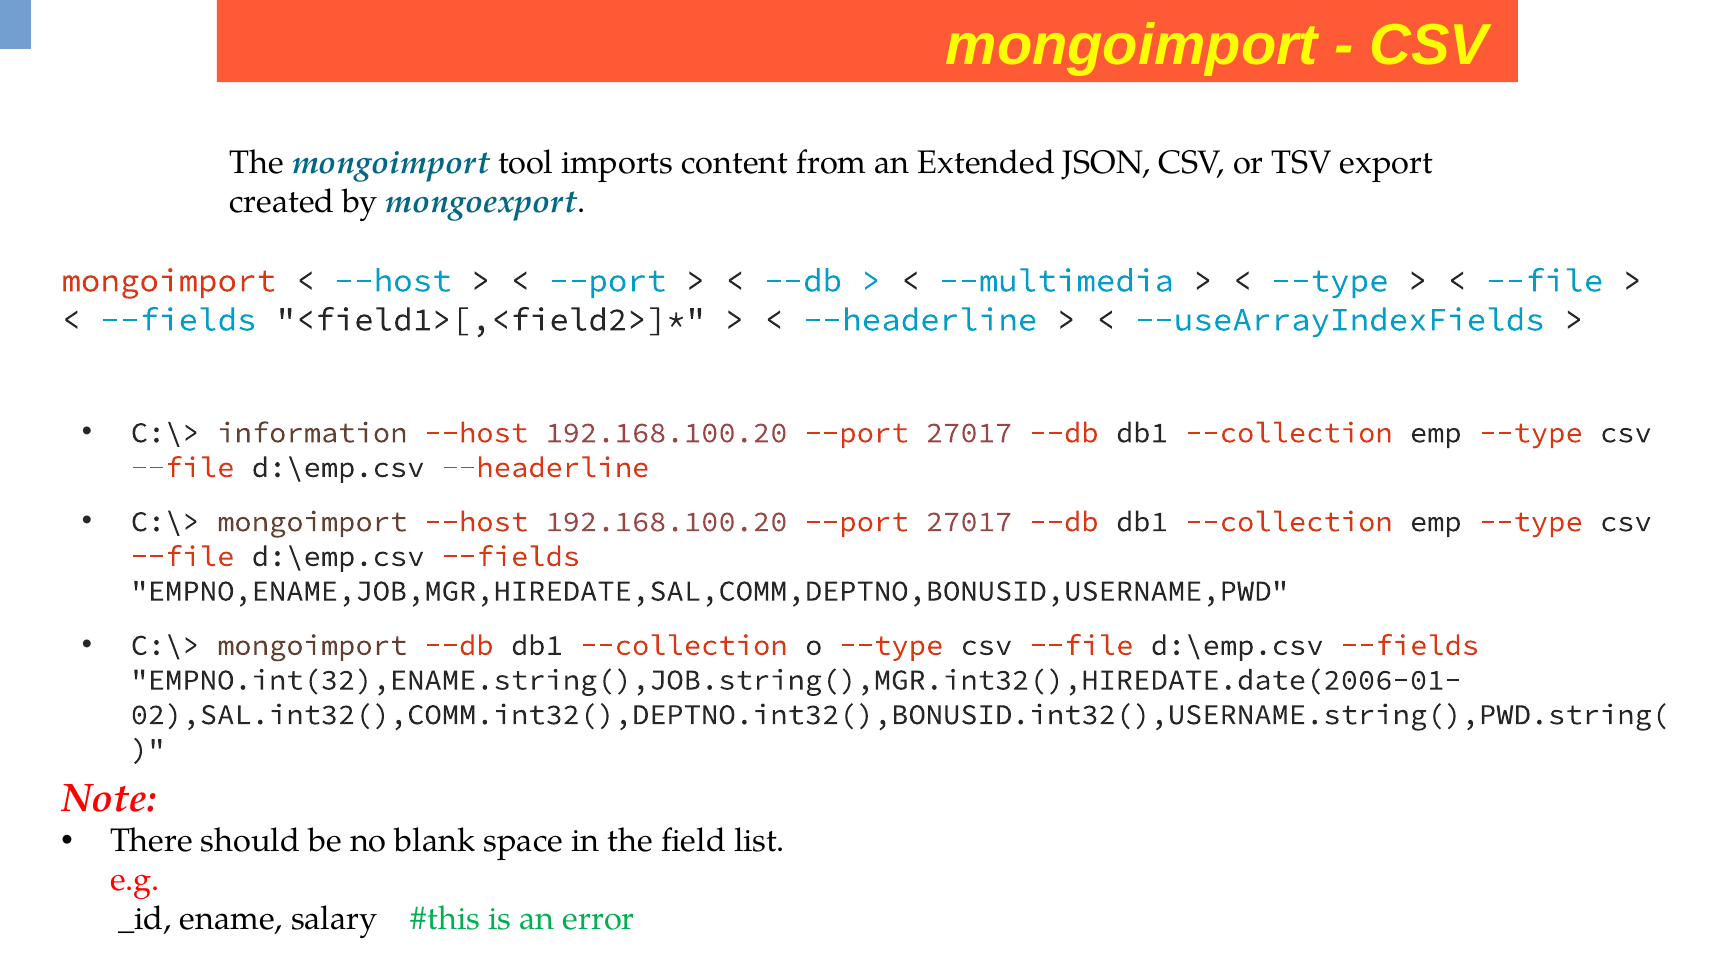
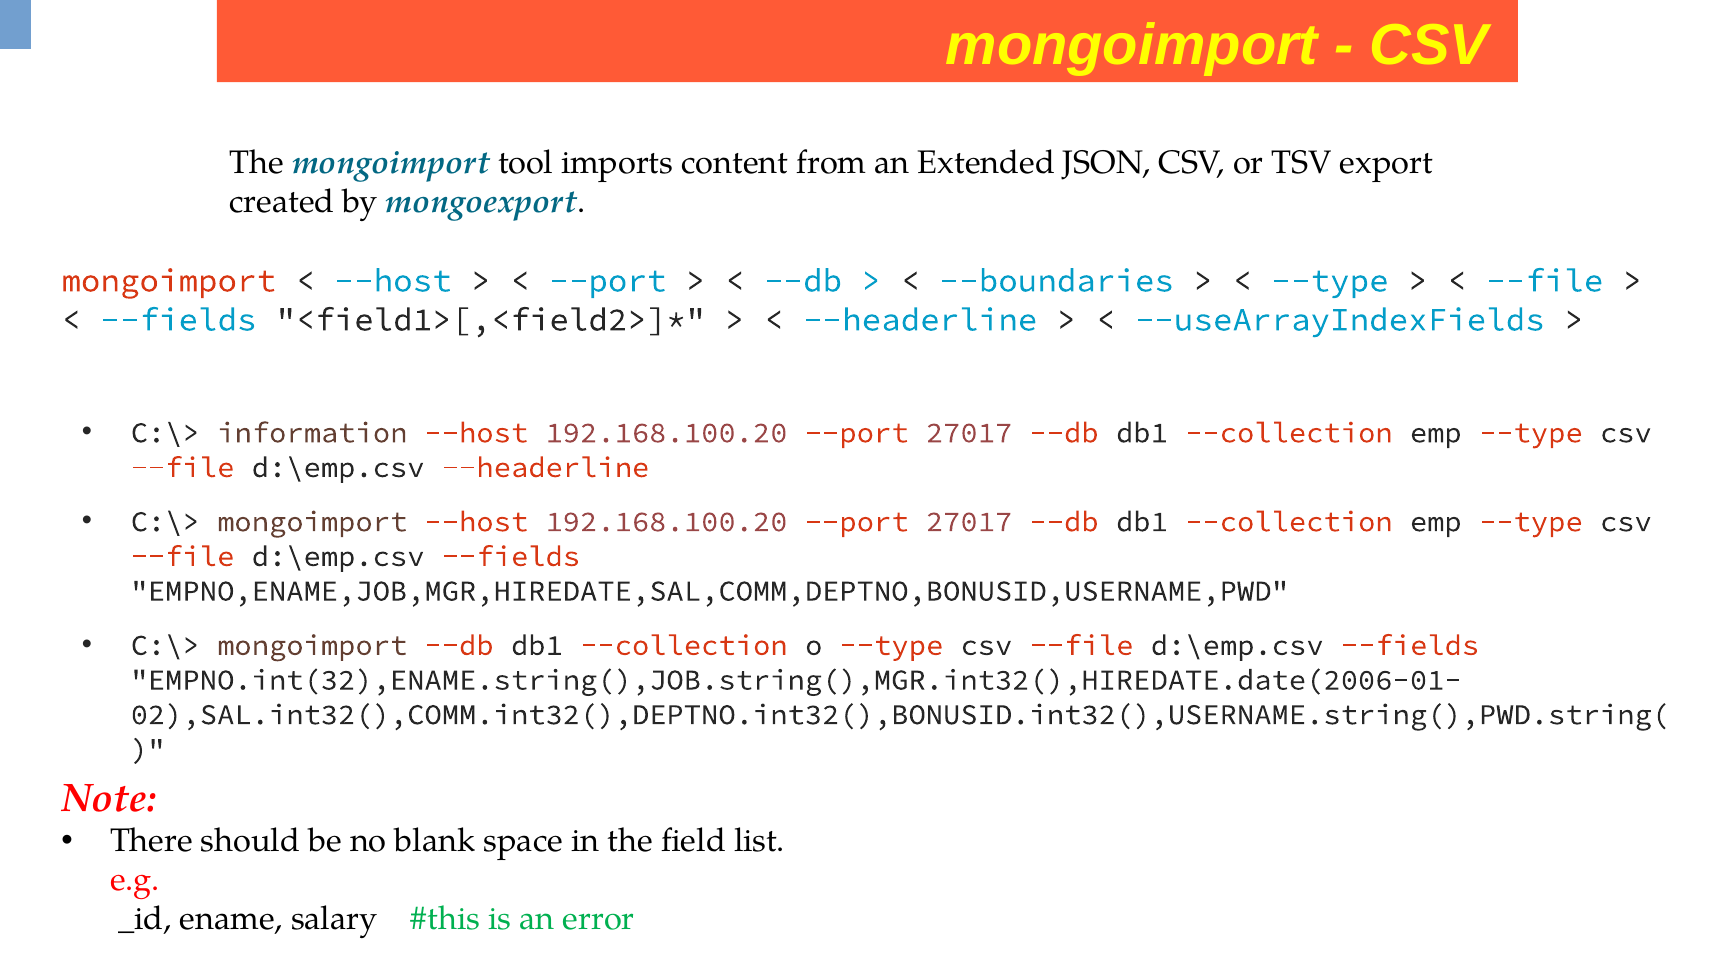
--multimedia: --multimedia -> --boundaries
